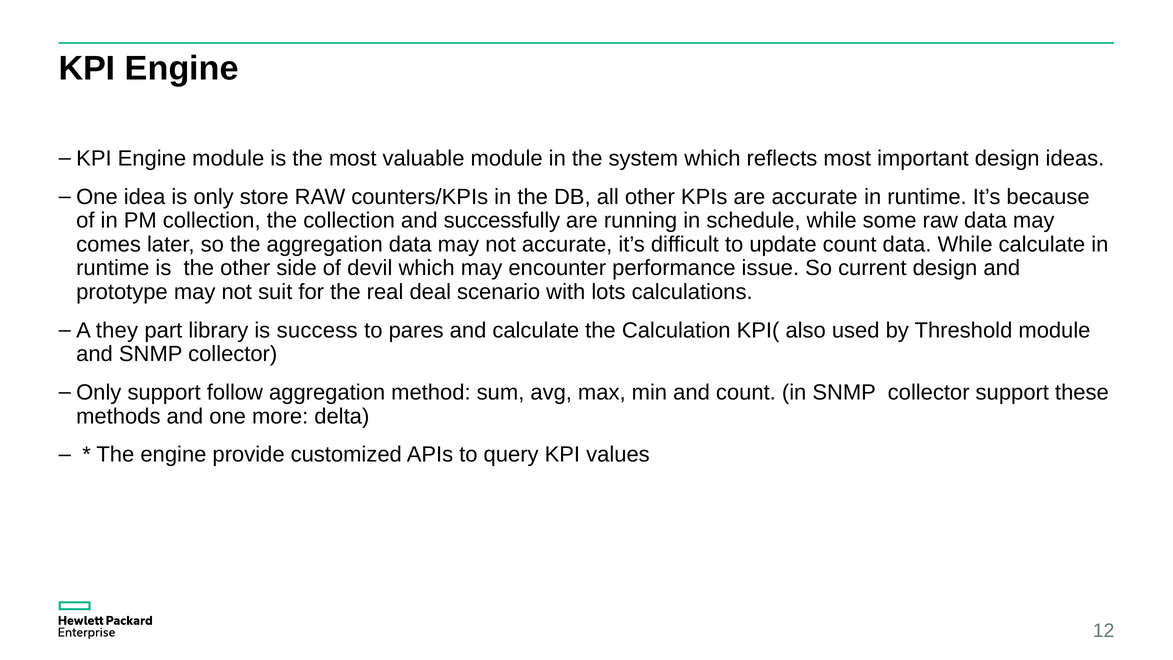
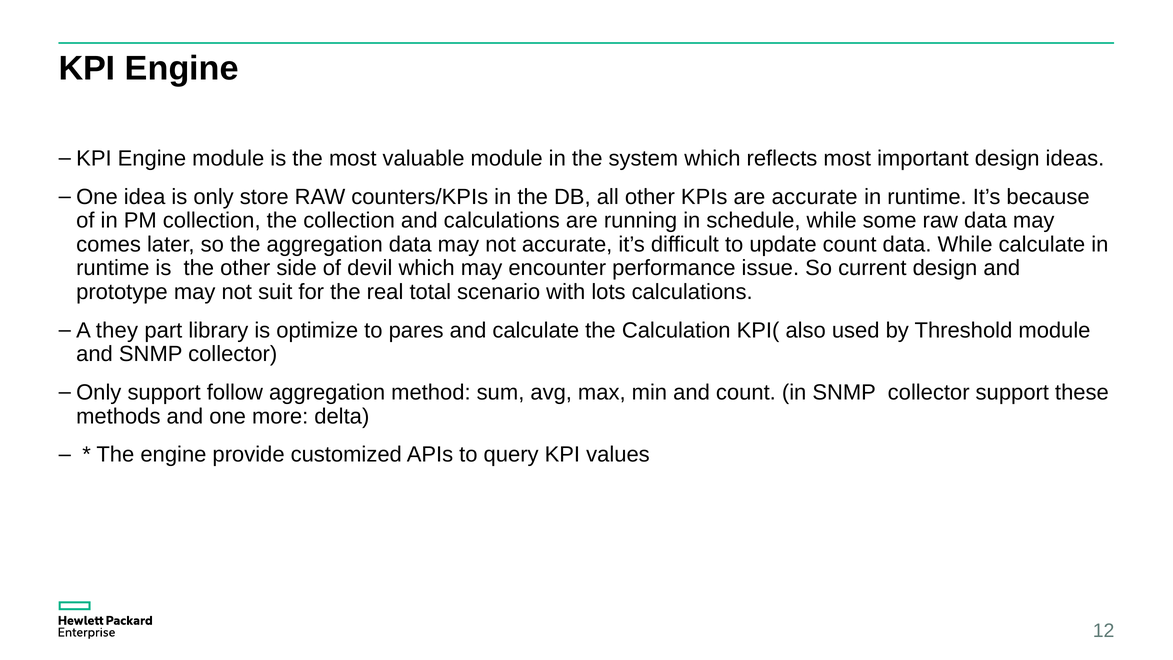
and successfully: successfully -> calculations
deal: deal -> total
success: success -> optimize
